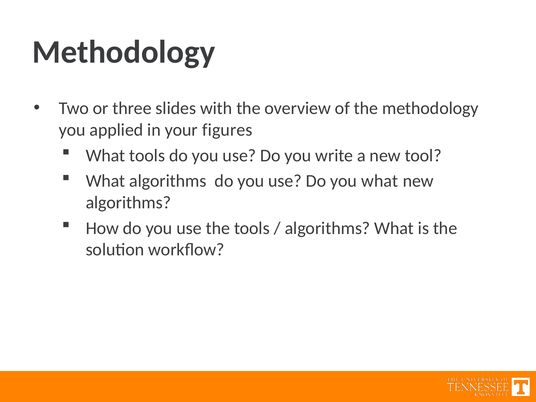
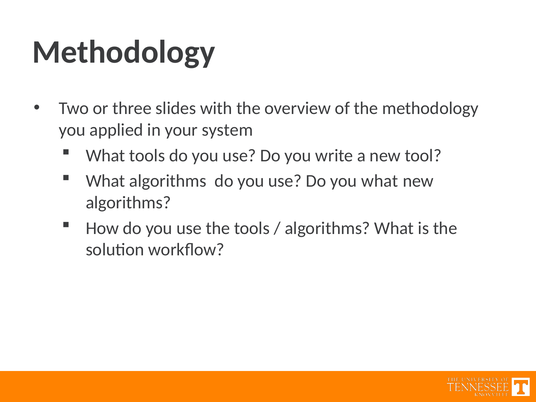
figures: figures -> system
